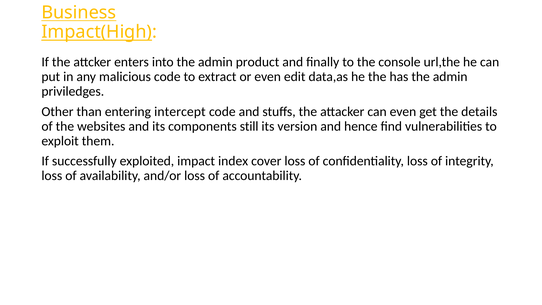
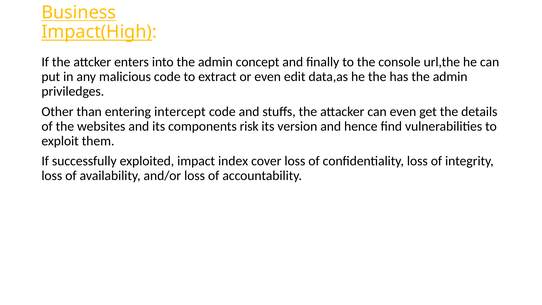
product: product -> concept
still: still -> risk
